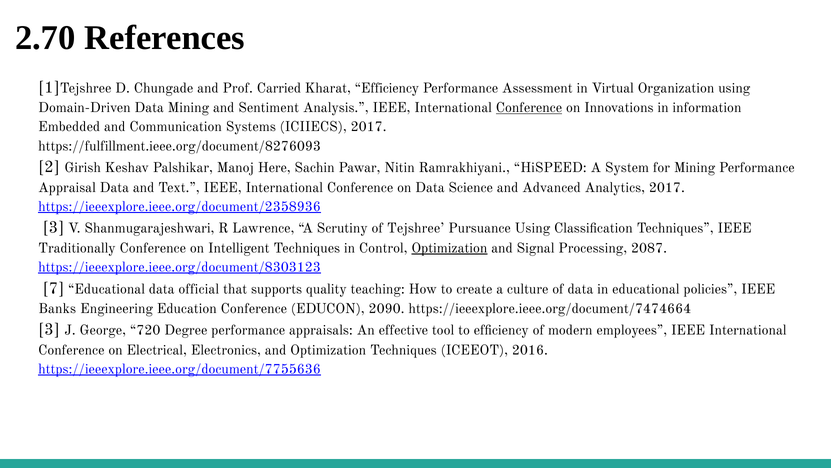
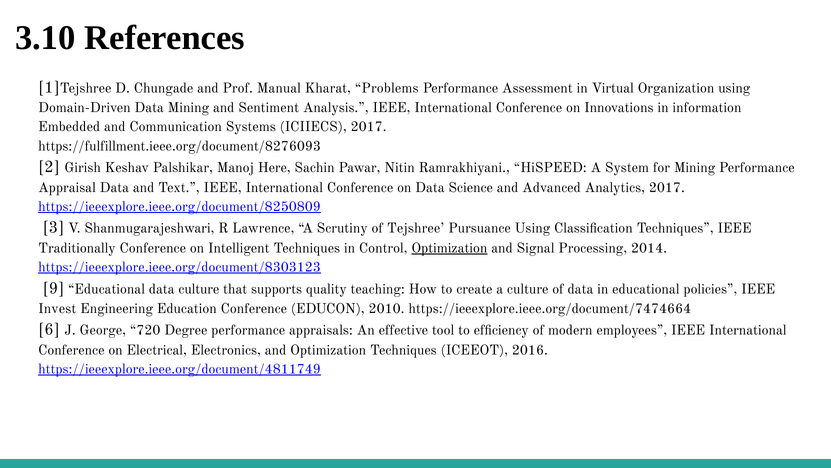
2.70: 2.70 -> 3.10
Carried: Carried -> Manual
Kharat Efficiency: Efficiency -> Problems
Conference at (529, 108) underline: present -> none
https://ieeexplore.ieee.org/document/2358936: https://ieeexplore.ieee.org/document/2358936 -> https://ieeexplore.ieee.org/document/8250809
2087: 2087 -> 2014
7: 7 -> 9
data official: official -> culture
Banks: Banks -> Invest
2090: 2090 -> 2010
3 at (49, 329): 3 -> 6
https://ieeexplore.ieee.org/document/7755636: https://ieeexplore.ieee.org/document/7755636 -> https://ieeexplore.ieee.org/document/4811749
